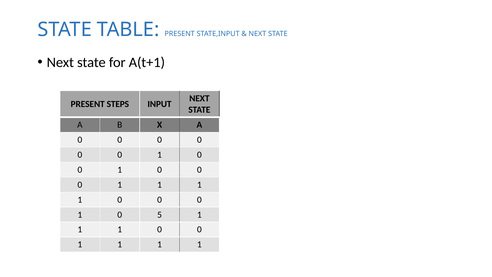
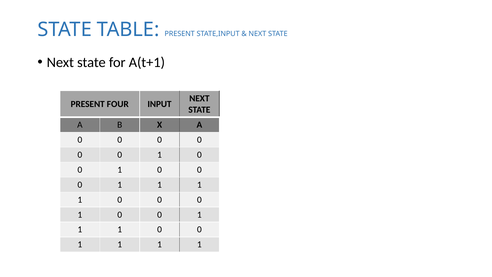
STEPS: STEPS -> FOUR
5 at (160, 214): 5 -> 0
